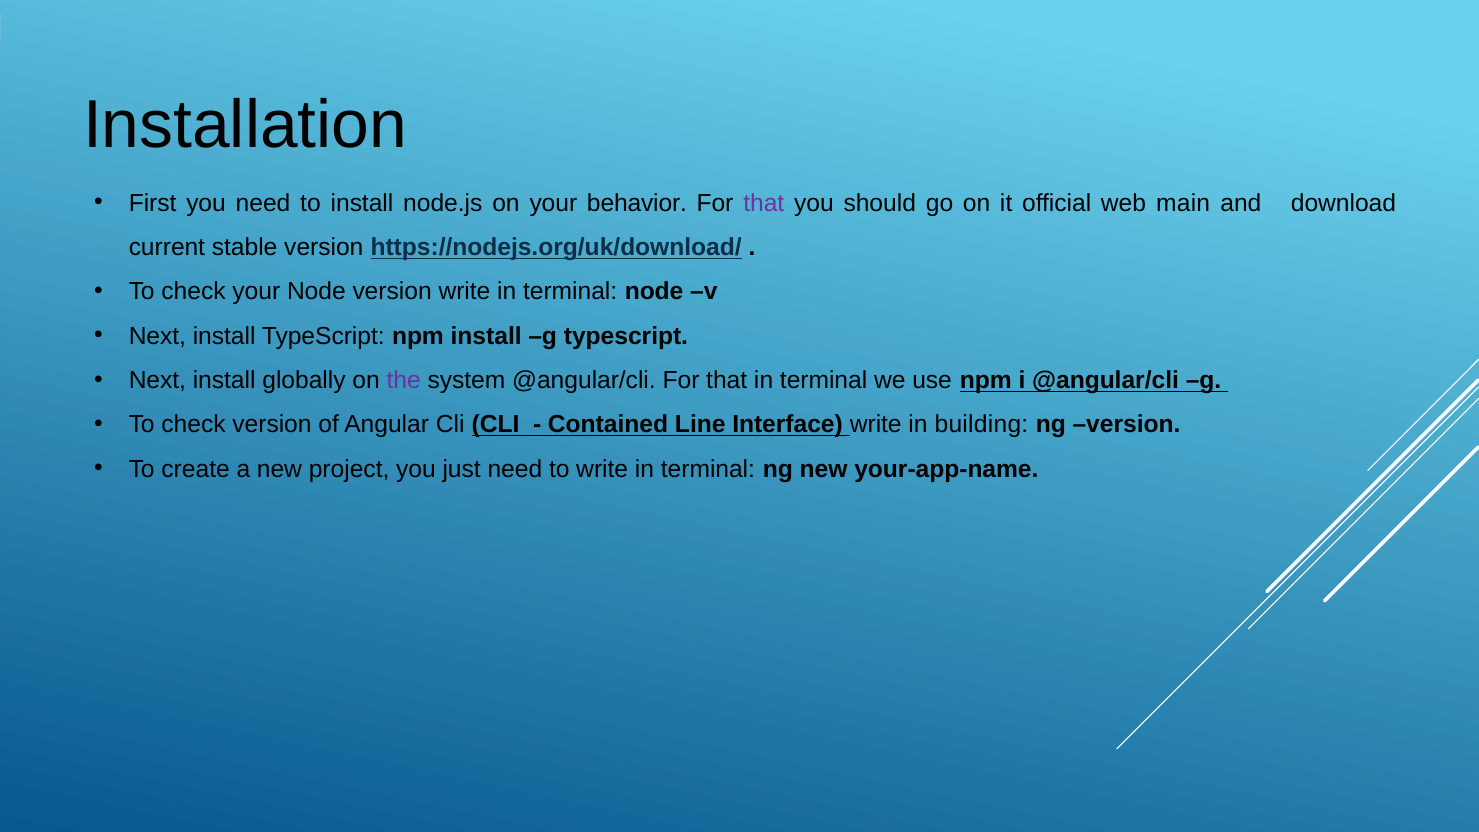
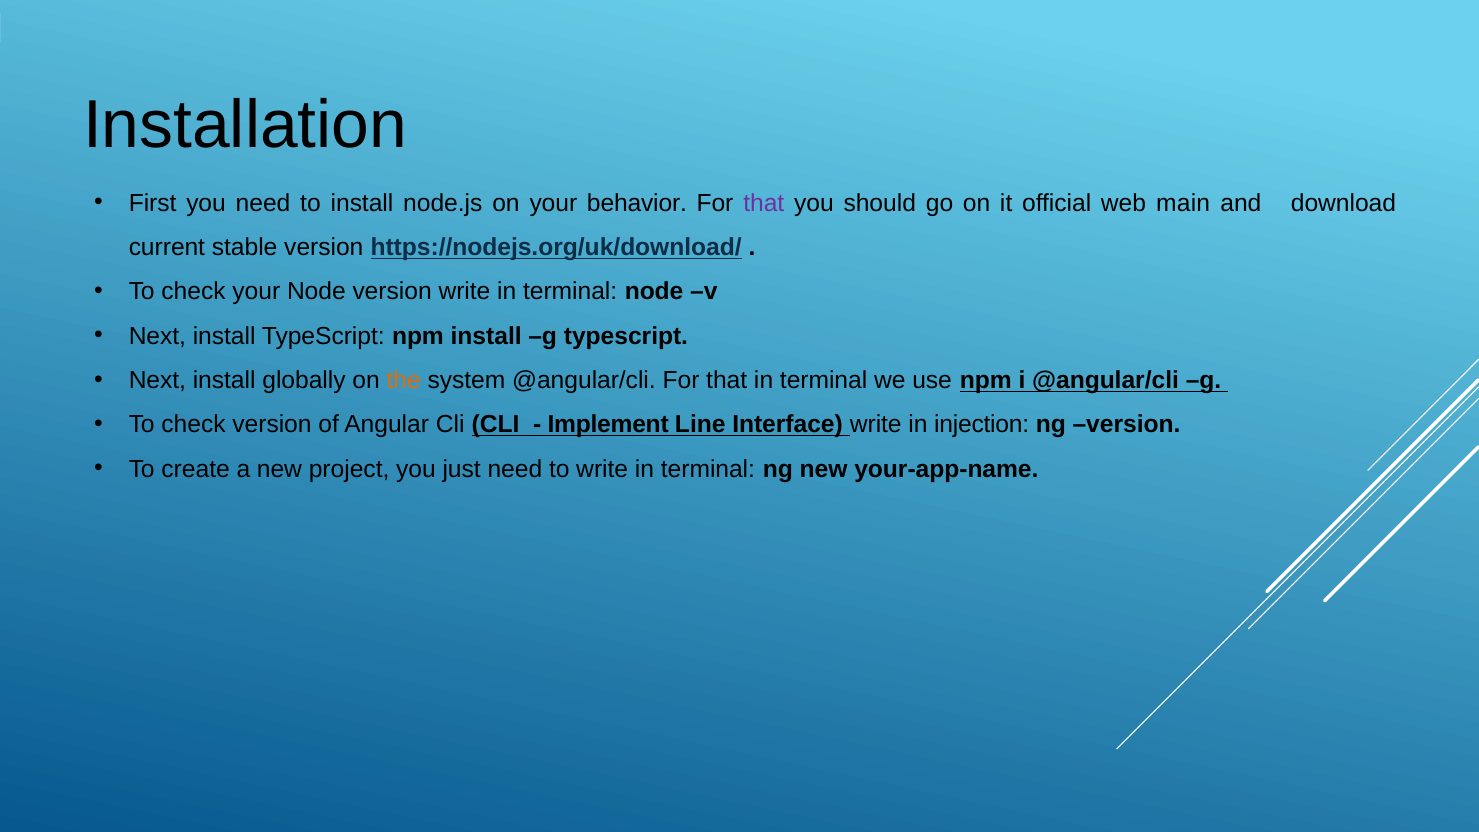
the colour: purple -> orange
Contained: Contained -> Implement
building: building -> injection
